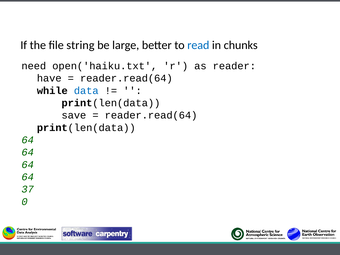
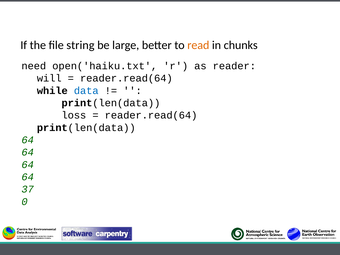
read colour: blue -> orange
have: have -> will
save: save -> loss
